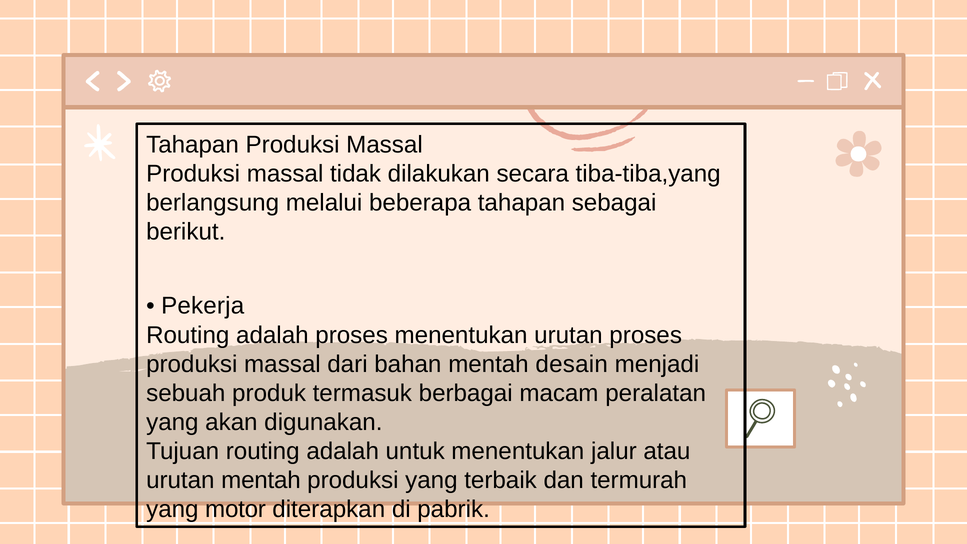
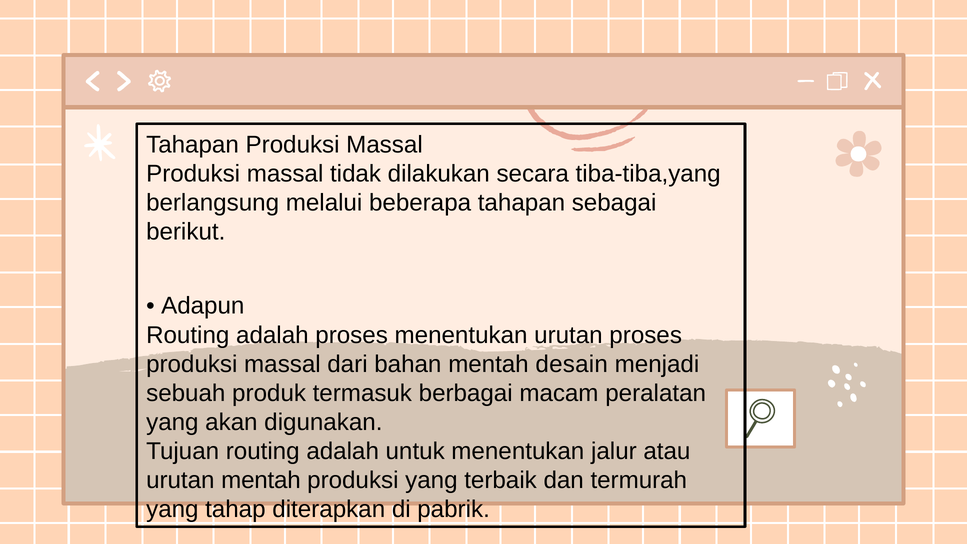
Pekerja: Pekerja -> Adapun
motor: motor -> tahap
